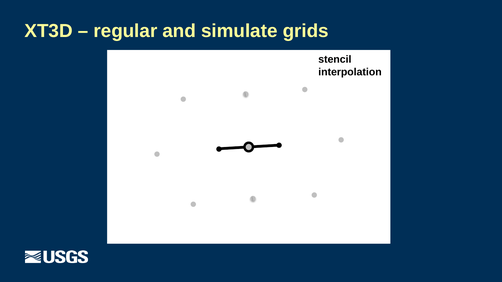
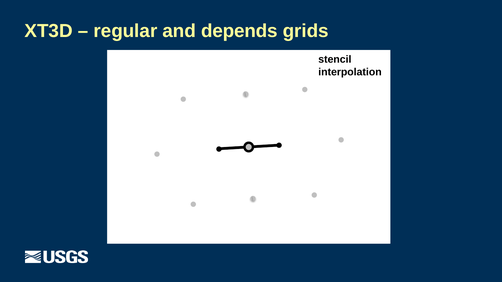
simulate: simulate -> depends
